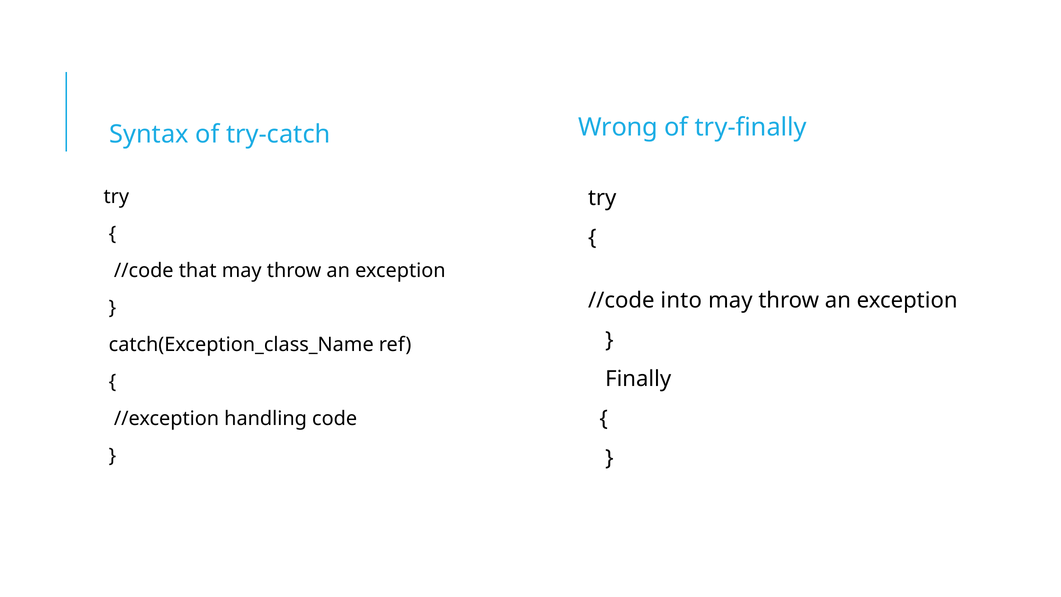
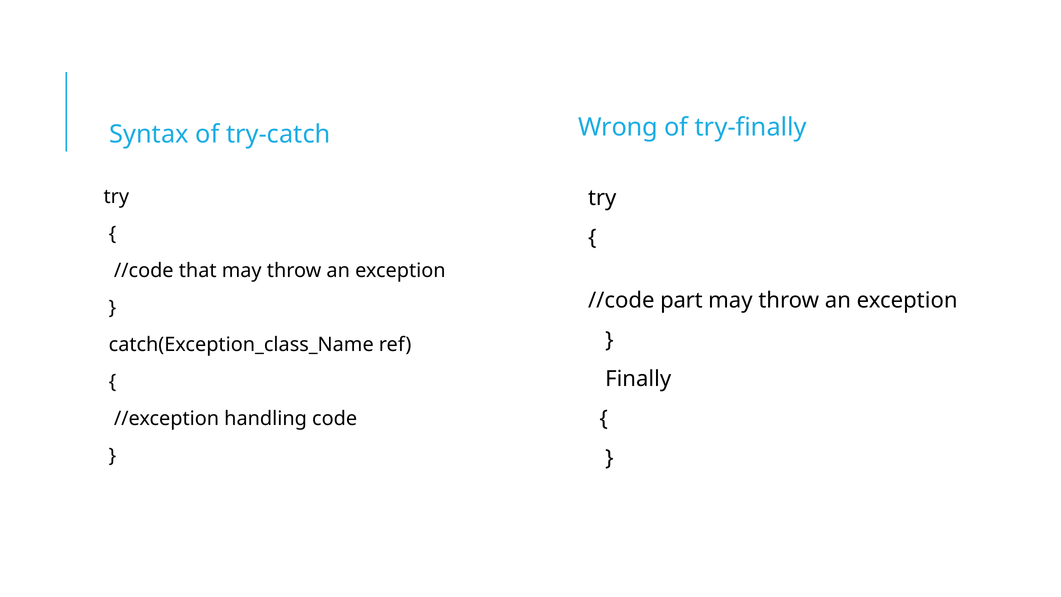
into: into -> part
